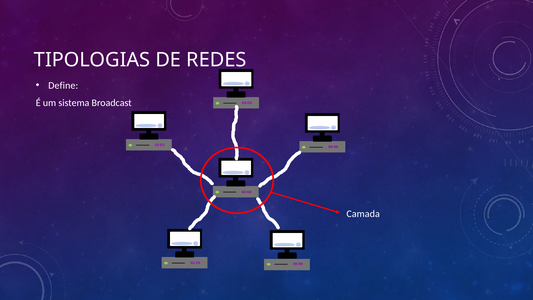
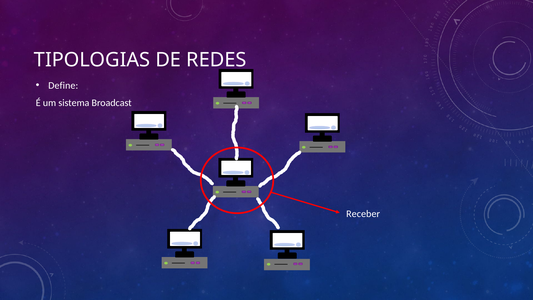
Camada: Camada -> Receber
